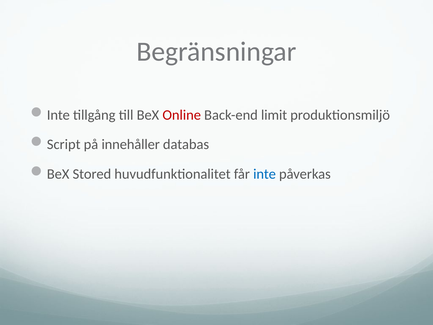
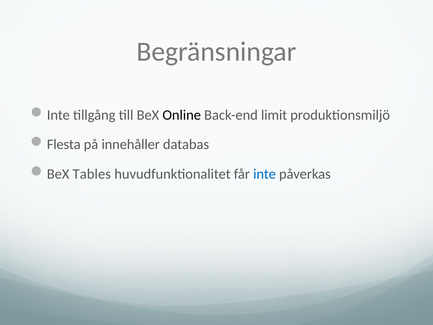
Online colour: red -> black
Script: Script -> Flesta
Stored: Stored -> Tables
